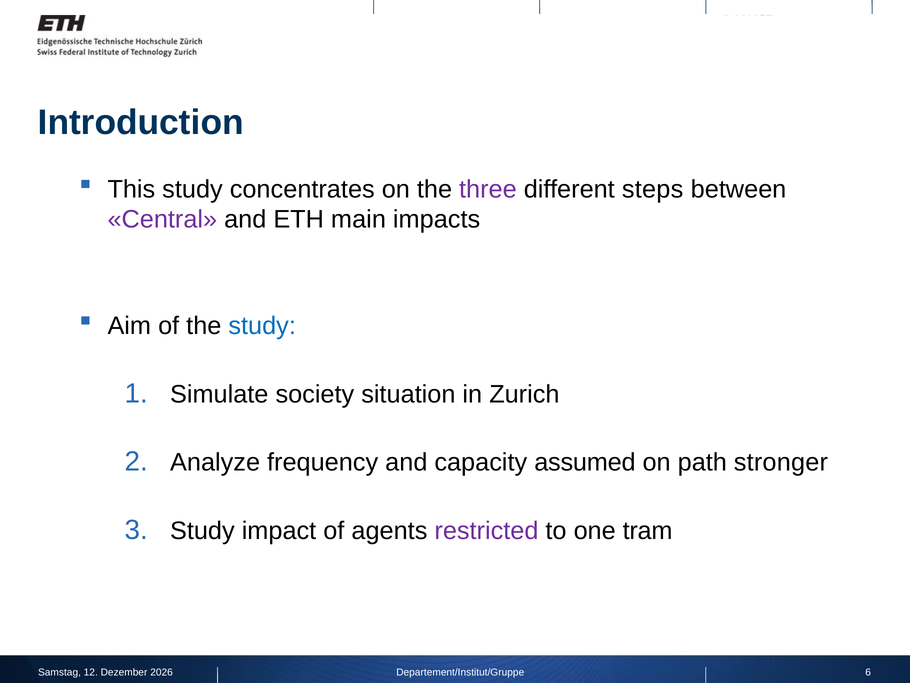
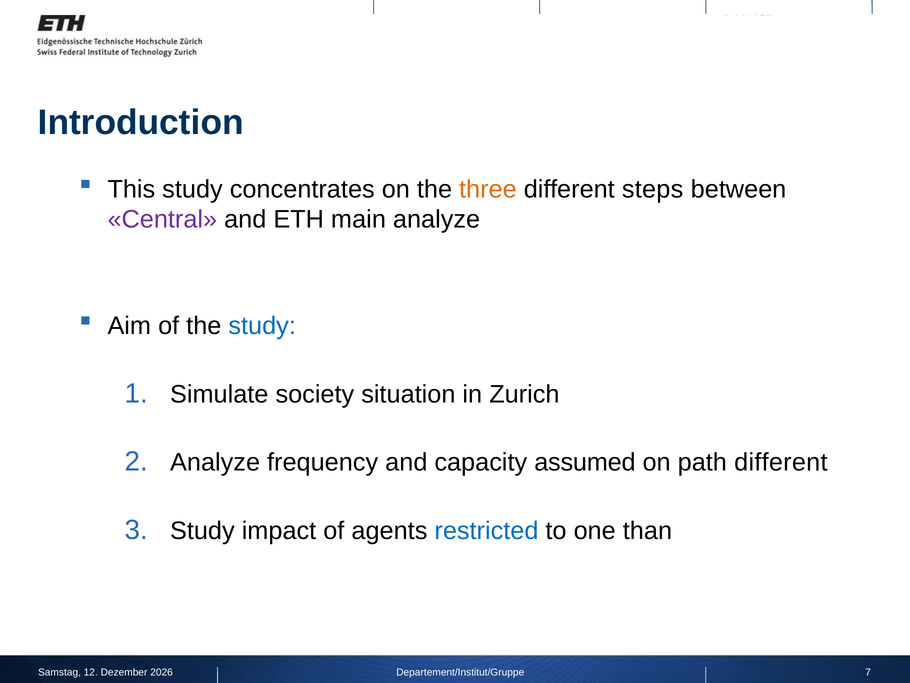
three colour: purple -> orange
main impacts: impacts -> analyze
path stronger: stronger -> different
restricted colour: purple -> blue
tram: tram -> than
6: 6 -> 7
